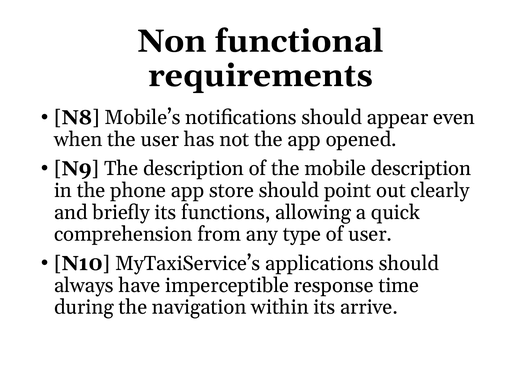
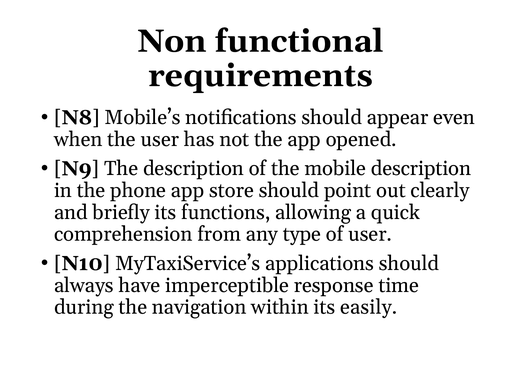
arrive: arrive -> easily
